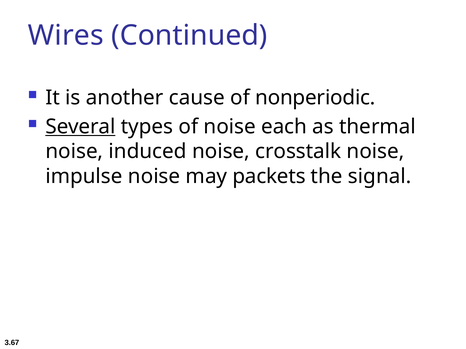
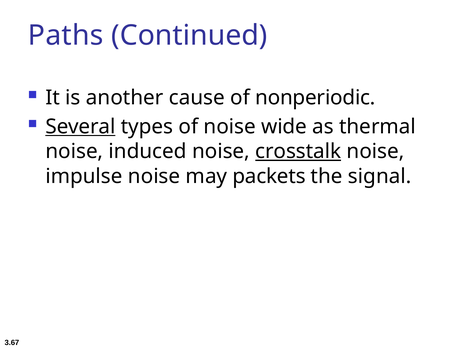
Wires: Wires -> Paths
each: each -> wide
crosstalk underline: none -> present
